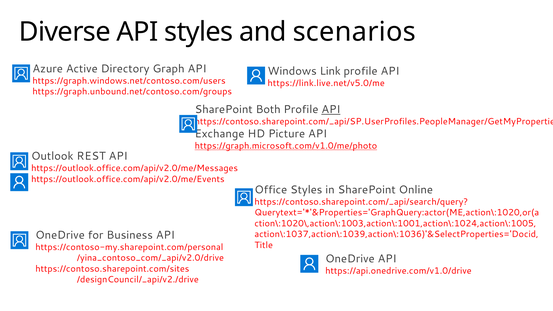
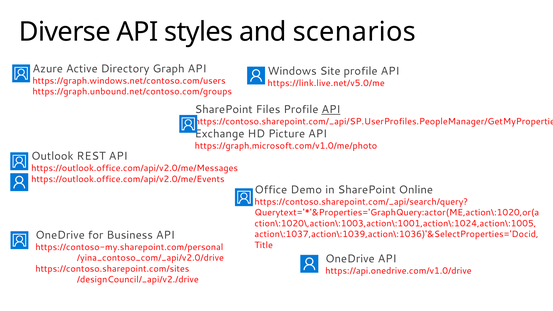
Link: Link -> Site
Both: Both -> Files
https://graph.microsoft.com/v1.0/me/photo underline: present -> none
Office Styles: Styles -> Demo
